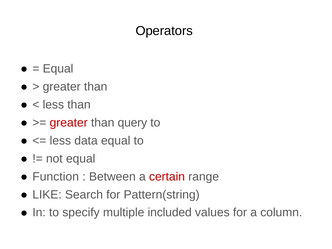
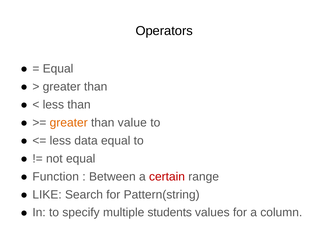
greater at (69, 123) colour: red -> orange
query: query -> value
included: included -> students
